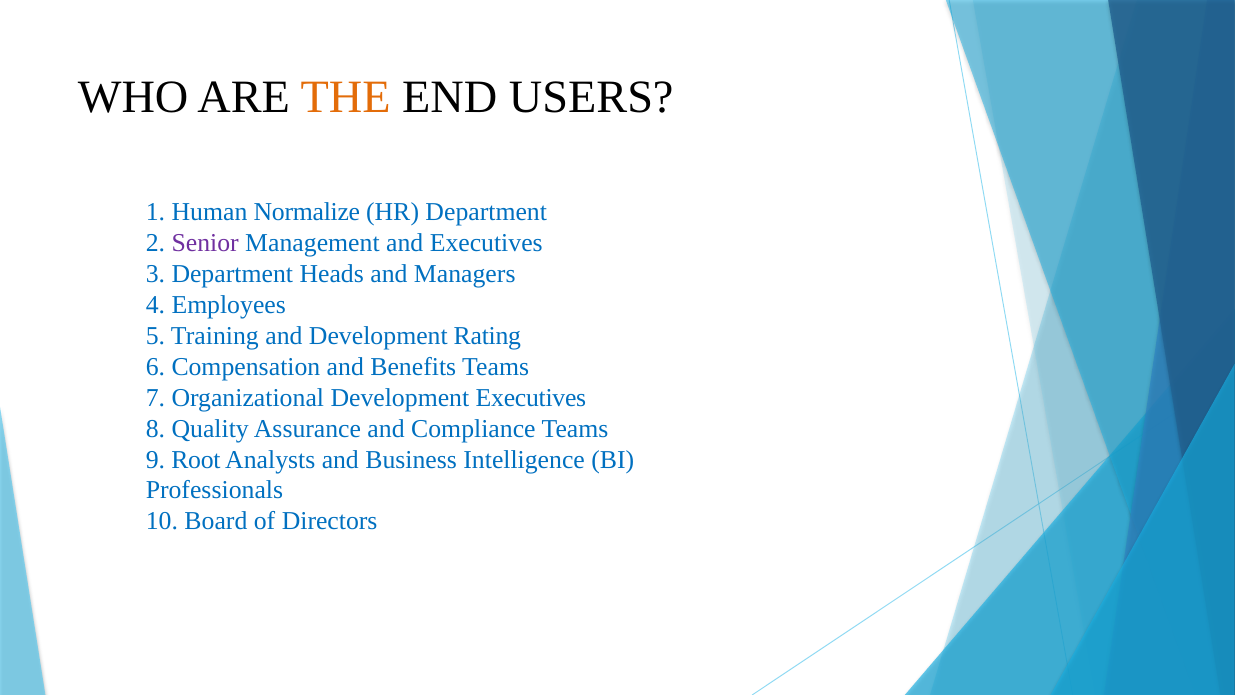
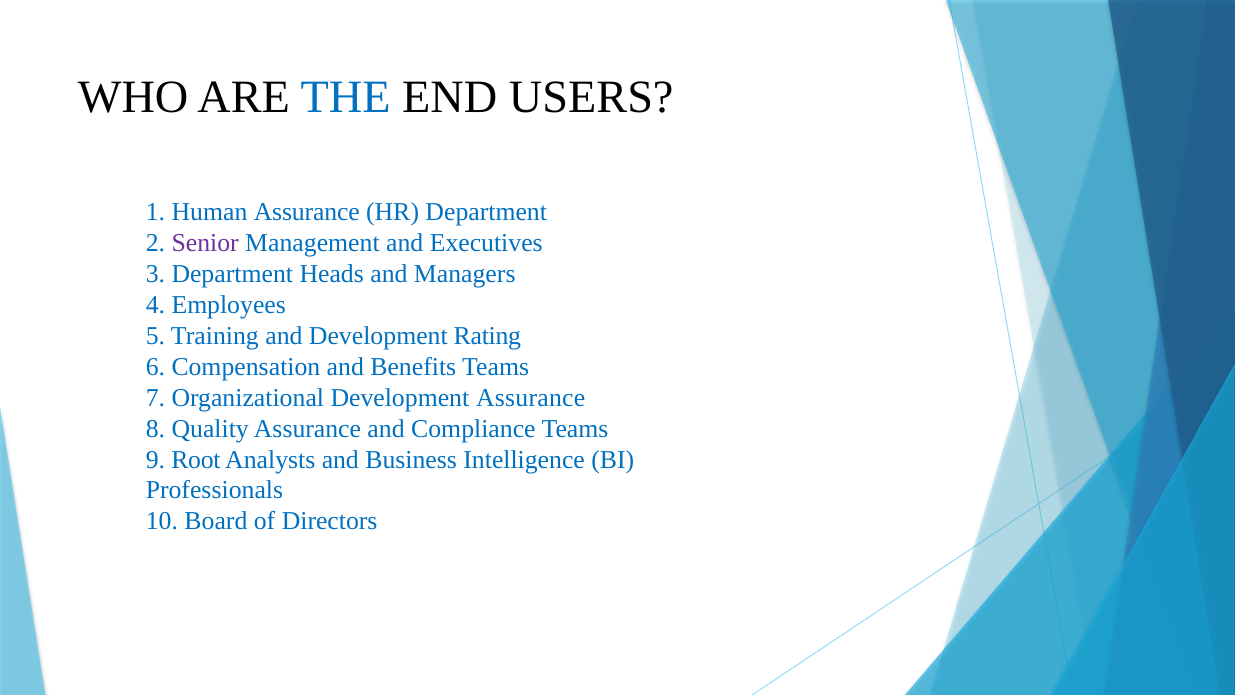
THE colour: orange -> blue
Human Normalize: Normalize -> Assurance
Development Executives: Executives -> Assurance
